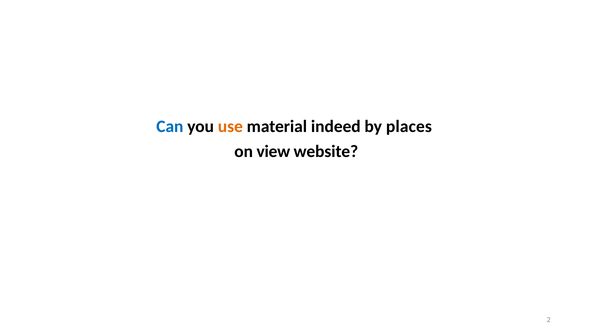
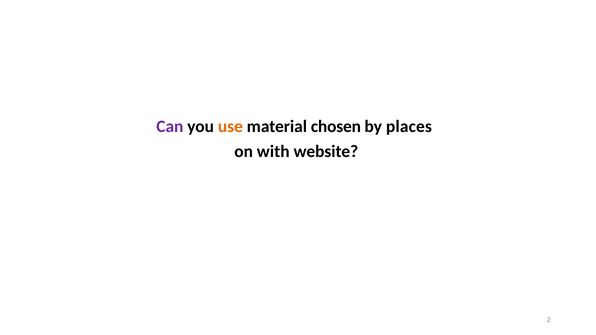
Can colour: blue -> purple
indeed: indeed -> chosen
view: view -> with
